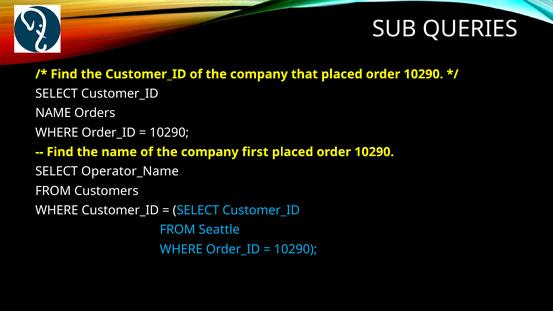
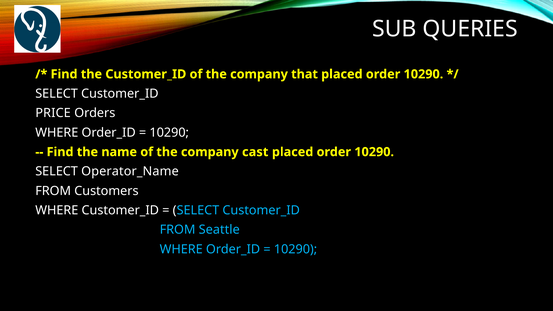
NAME at (53, 113): NAME -> PRICE
first: first -> cast
